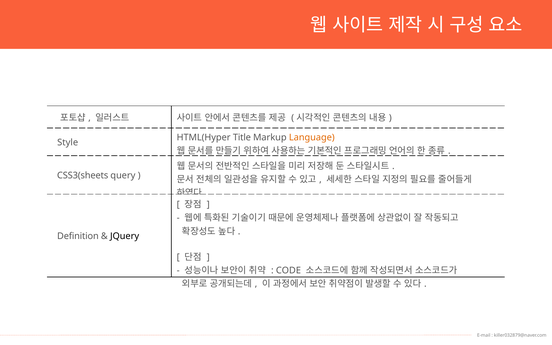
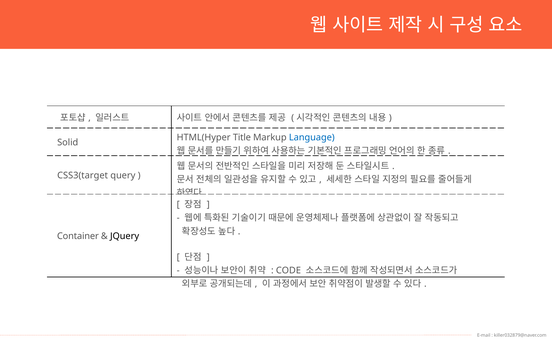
Language colour: orange -> blue
Style: Style -> Solid
CSS3(sheets: CSS3(sheets -> CSS3(target
Definition: Definition -> Container
